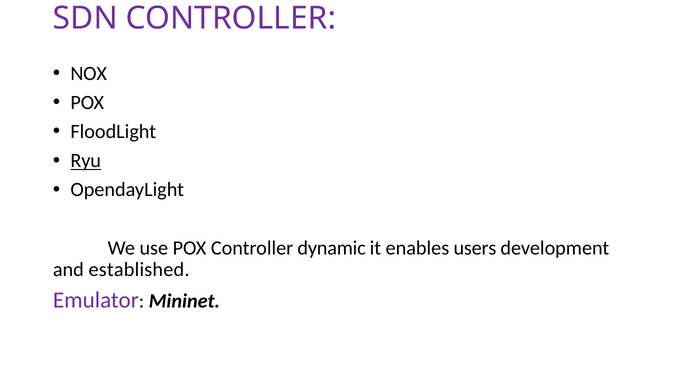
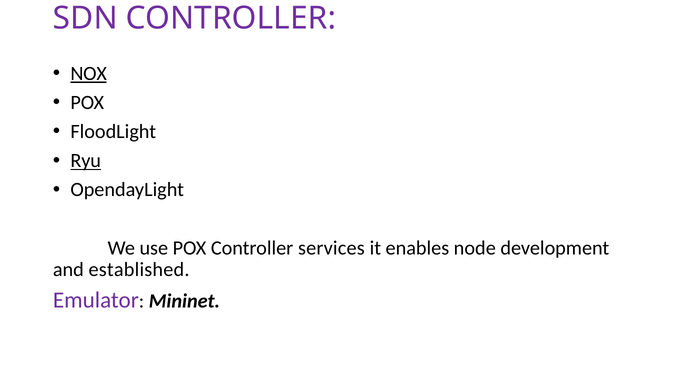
NOX underline: none -> present
dynamic: dynamic -> services
users: users -> node
